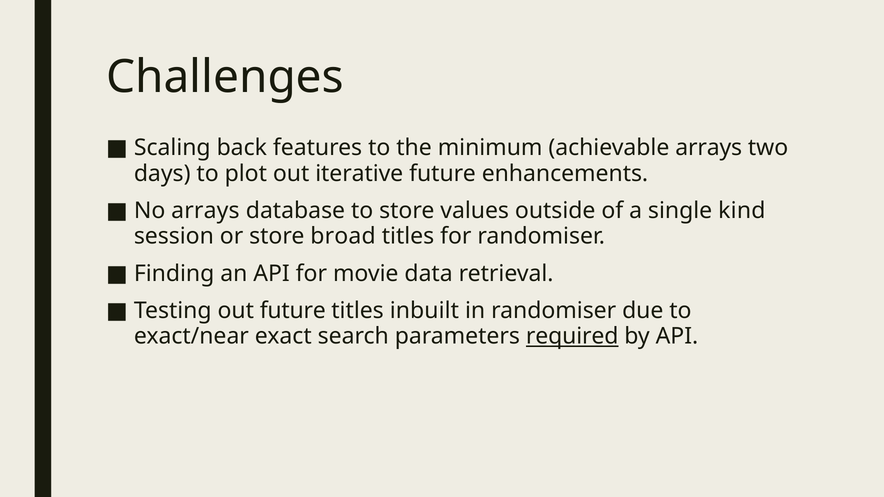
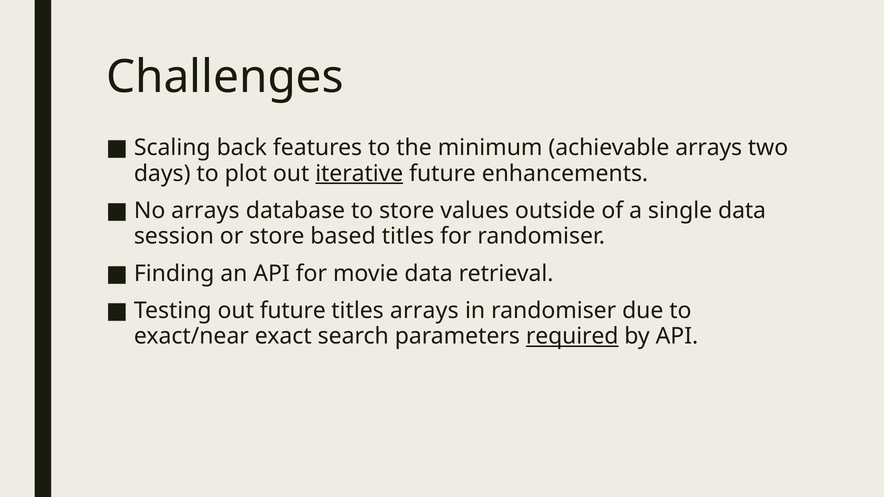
iterative underline: none -> present
single kind: kind -> data
broad: broad -> based
titles inbuilt: inbuilt -> arrays
